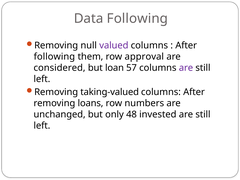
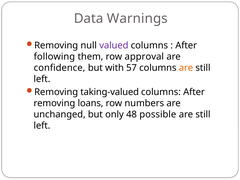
Data Following: Following -> Warnings
considered: considered -> confidence
loan: loan -> with
are at (186, 68) colour: purple -> orange
invested: invested -> possible
